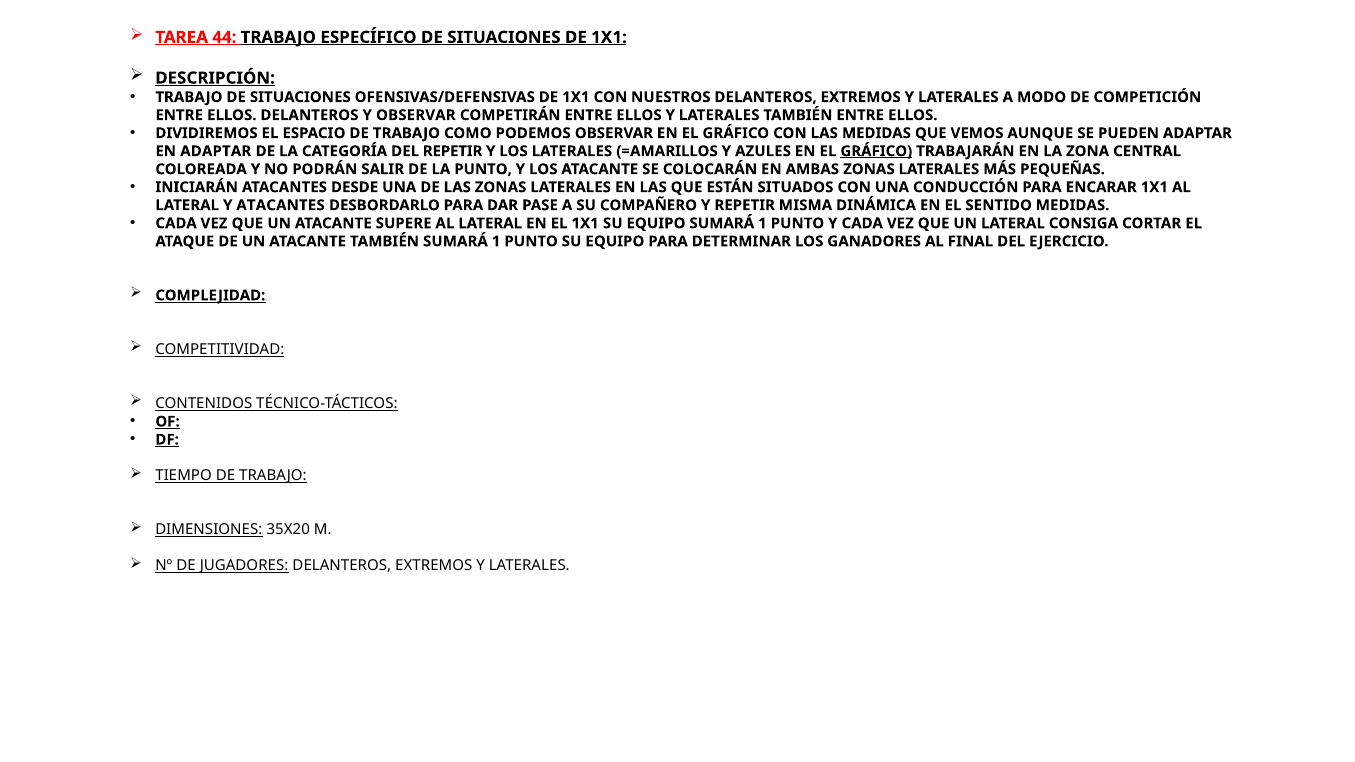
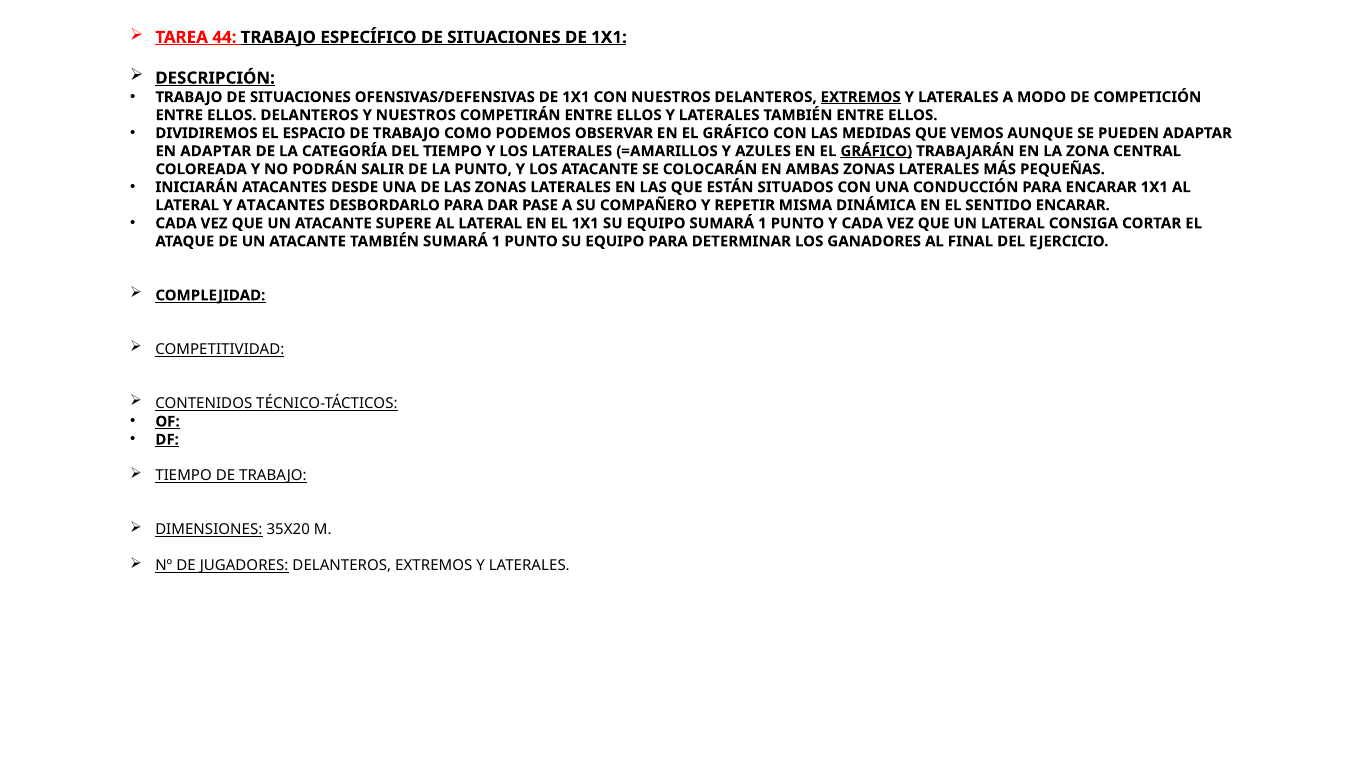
EXTREMOS at (861, 97) underline: none -> present
Y OBSERVAR: OBSERVAR -> NUESTROS
DEL REPETIR: REPETIR -> TIEMPO
SENTIDO MEDIDAS: MEDIDAS -> ENCARAR
